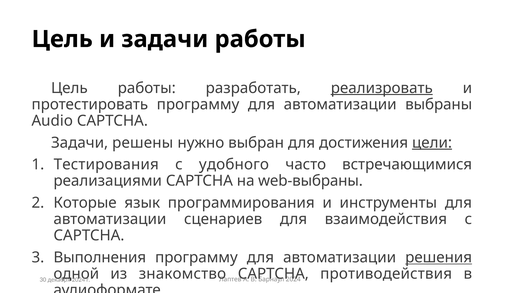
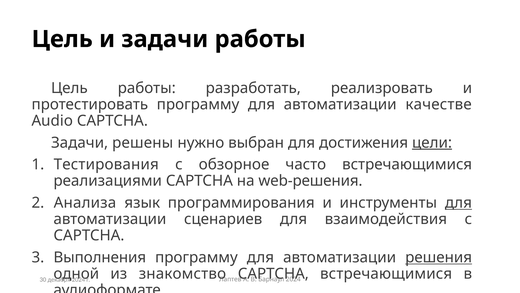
реализровать underline: present -> none
выбраны: выбраны -> качестве
удобного: удобного -> обзорное
web-выбраны: web-выбраны -> web-решения
Которые: Которые -> Анализа
для at (458, 202) underline: none -> present
противодействия at (386, 273): противодействия -> встречающимися
